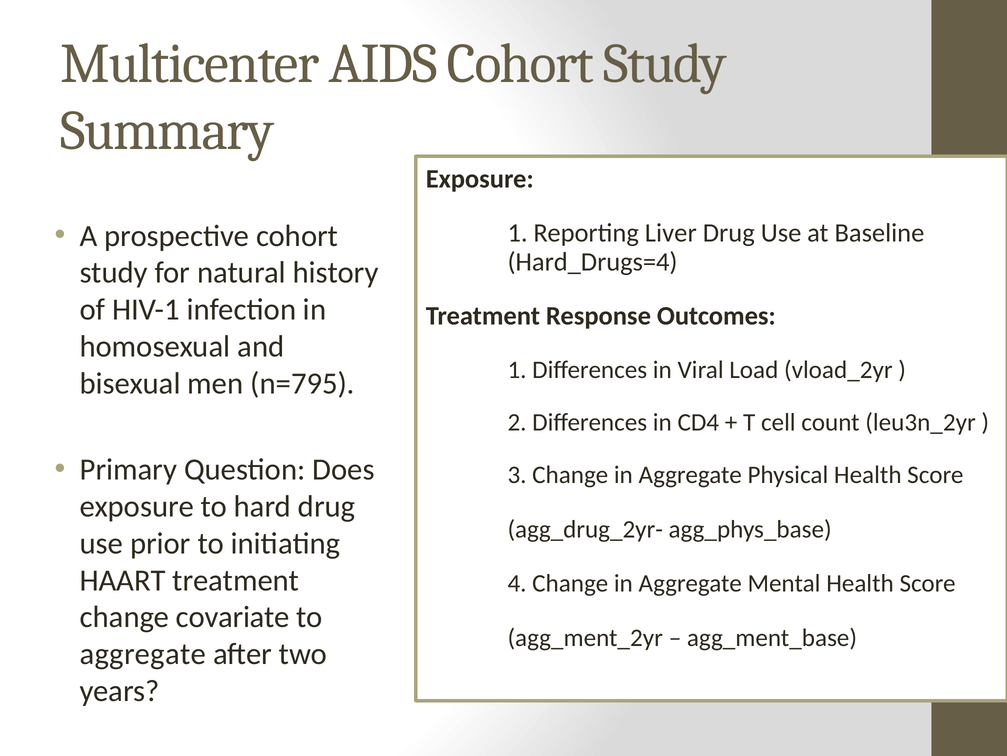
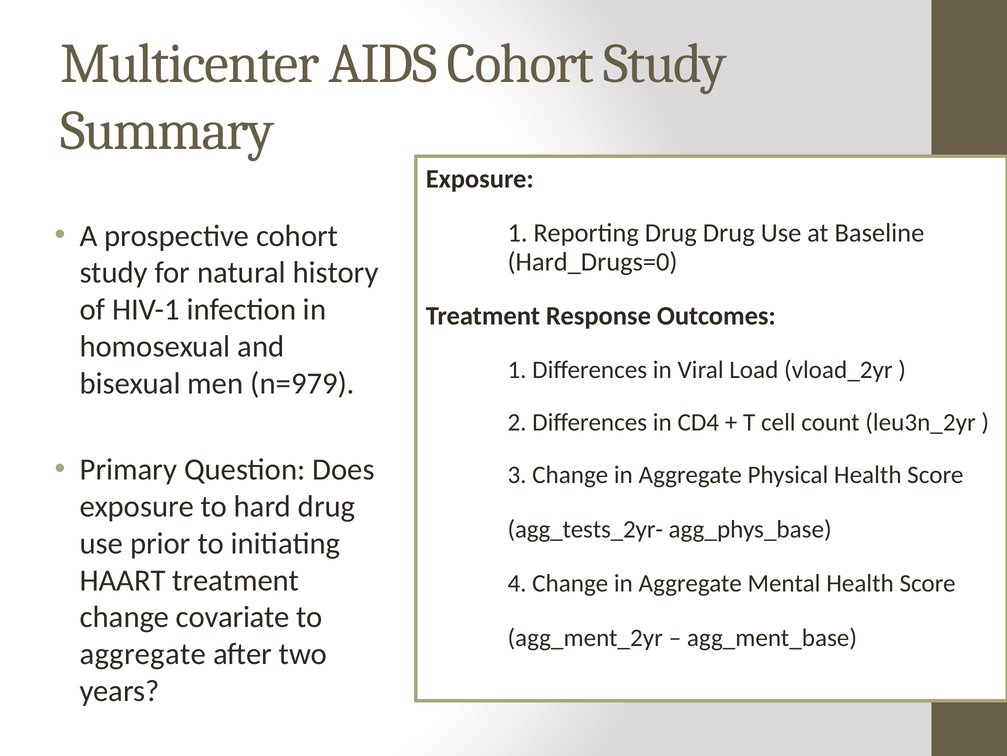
Reporting Liver: Liver -> Drug
Hard_Drugs=4: Hard_Drugs=4 -> Hard_Drugs=0
n=795: n=795 -> n=979
agg_drug_2yr-: agg_drug_2yr- -> agg_tests_2yr-
